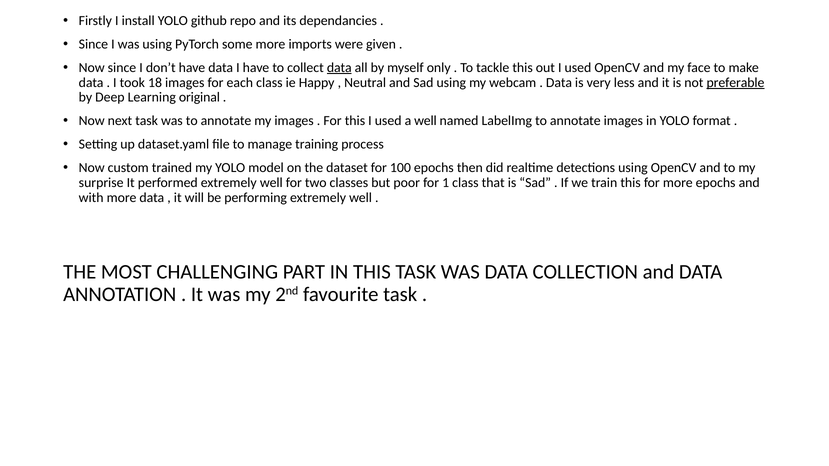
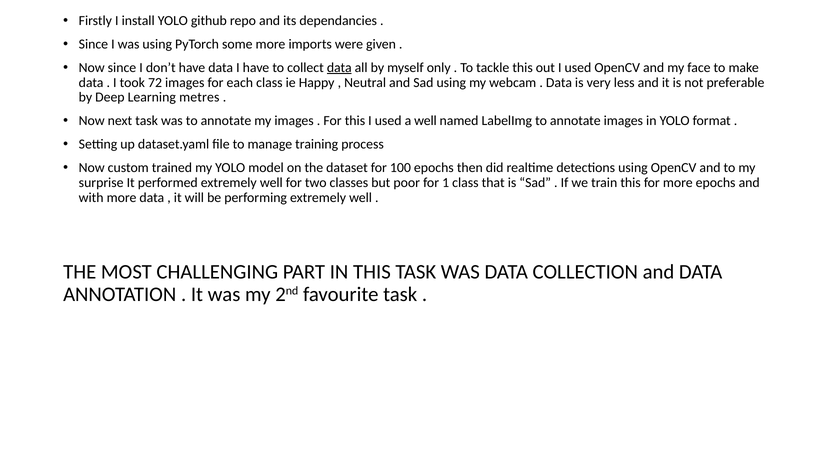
18: 18 -> 72
preferable underline: present -> none
original: original -> metres
